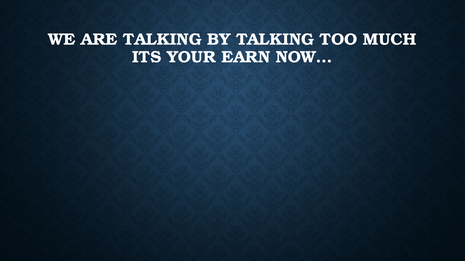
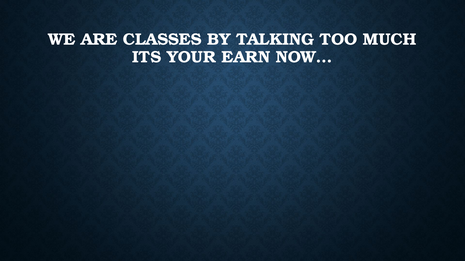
ARE TALKING: TALKING -> CLASSES
